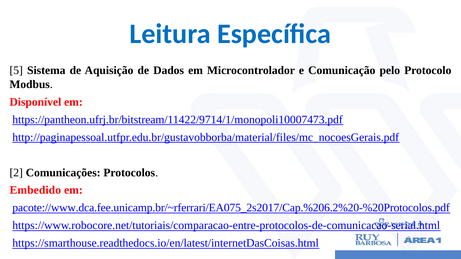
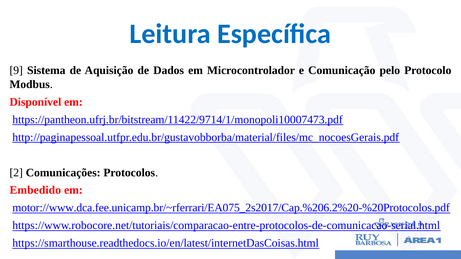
5: 5 -> 9
pacote://www.dca.fee.unicamp.br/~rferrari/EA075_2s2017/Cap.%206.2%20-%20Protocolos.pdf: pacote://www.dca.fee.unicamp.br/~rferrari/EA075_2s2017/Cap.%206.2%20-%20Protocolos.pdf -> motor://www.dca.fee.unicamp.br/~rferrari/EA075_2s2017/Cap.%206.2%20-%20Protocolos.pdf
